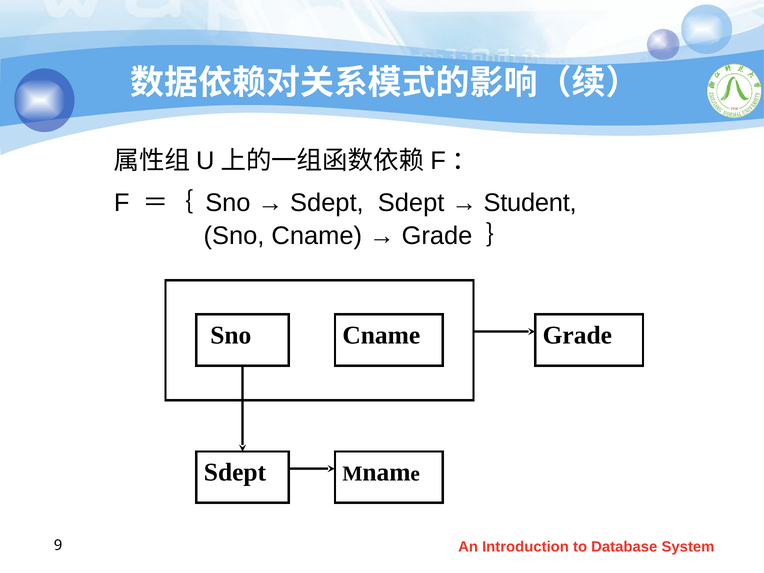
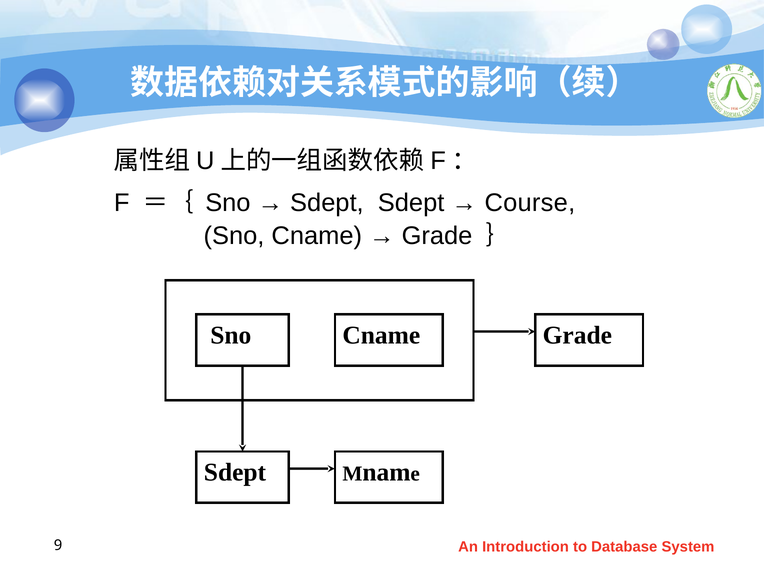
Student: Student -> Course
